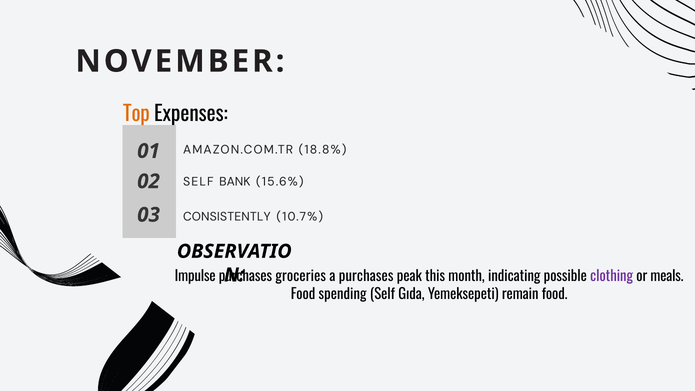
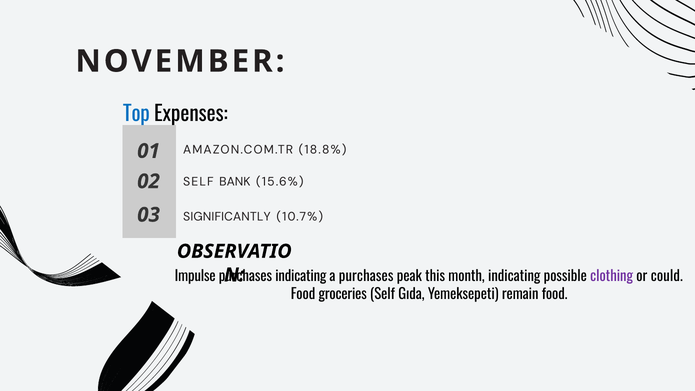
Top colour: orange -> blue
CONSISTENTLY: CONSISTENTLY -> SIGNIFICANTLY
groceries at (301, 277): groceries -> indicating
meals: meals -> could
spending: spending -> groceries
